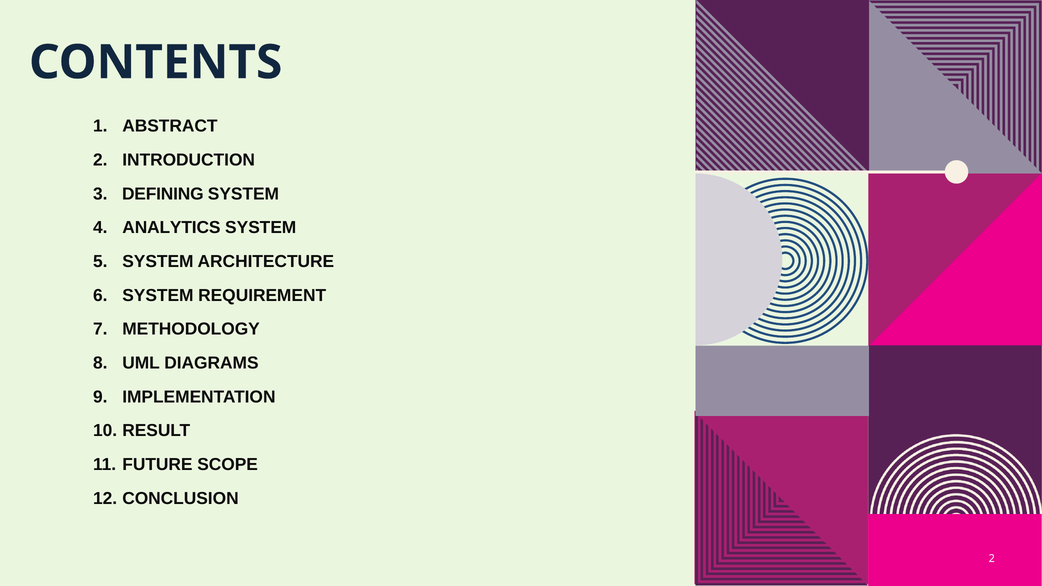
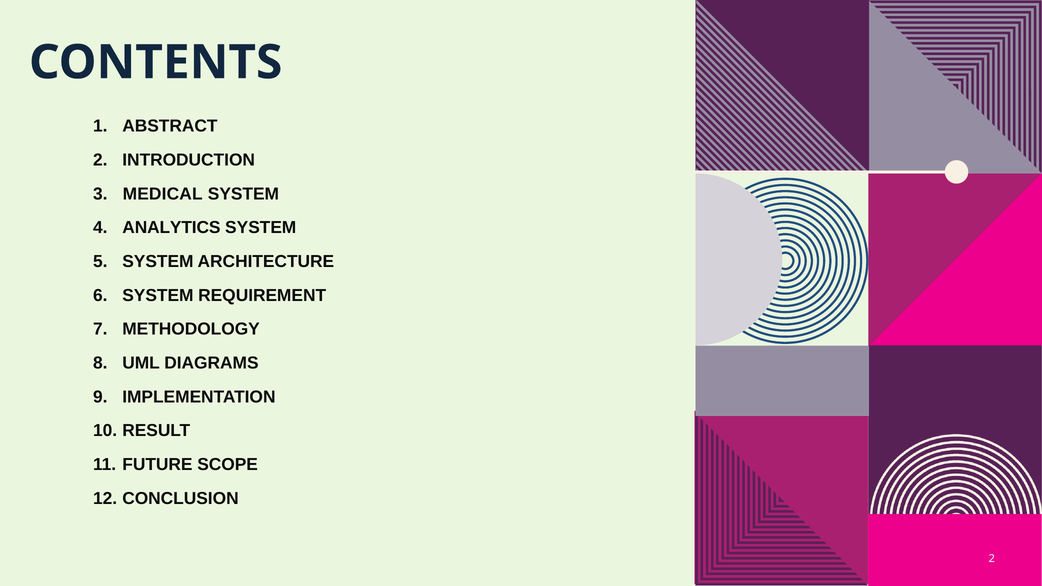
DEFINING: DEFINING -> MEDICAL
